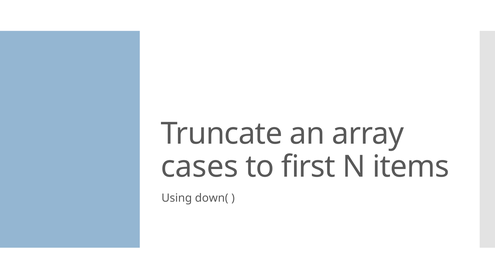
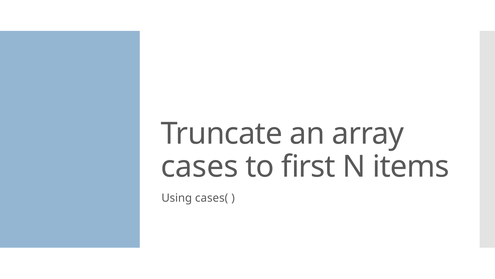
down(: down( -> cases(
